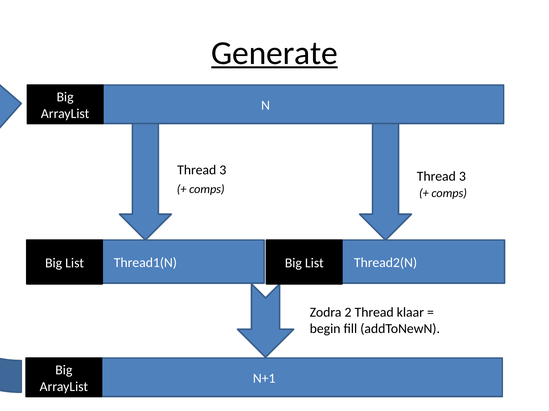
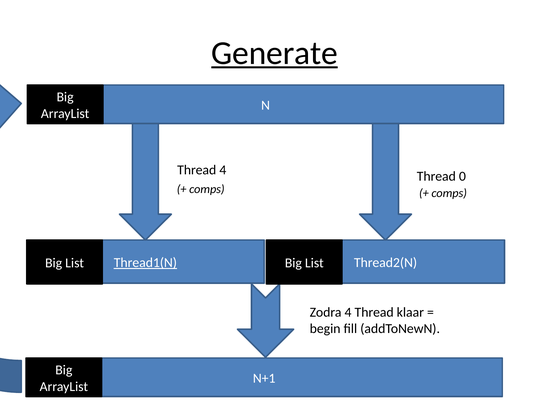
3 at (223, 170): 3 -> 4
3 at (462, 177): 3 -> 0
Thread1(N underline: none -> present
Zodra 2: 2 -> 4
